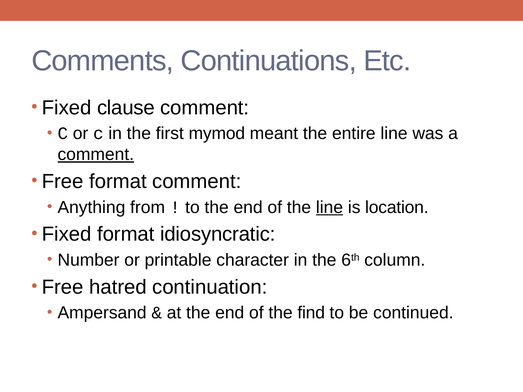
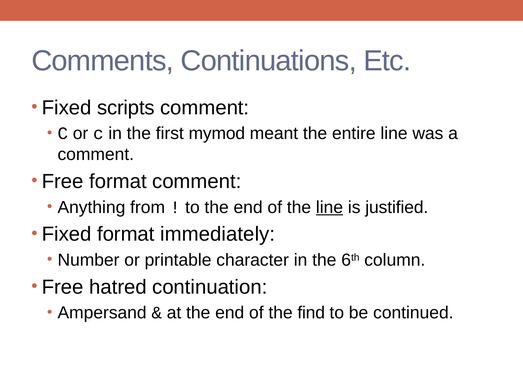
clause: clause -> scripts
comment at (96, 155) underline: present -> none
location: location -> justified
idiosyncratic: idiosyncratic -> immediately
